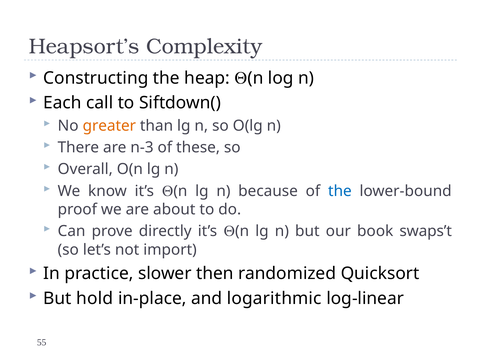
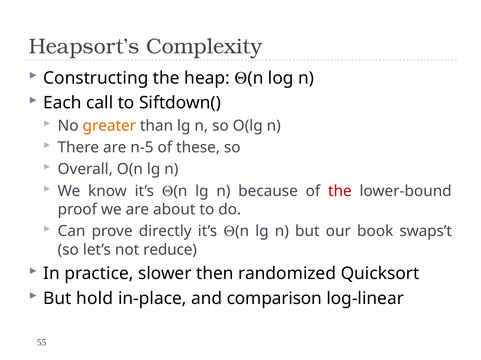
n-3: n-3 -> n-5
the at (340, 191) colour: blue -> red
import: import -> reduce
logarithmic: logarithmic -> comparison
